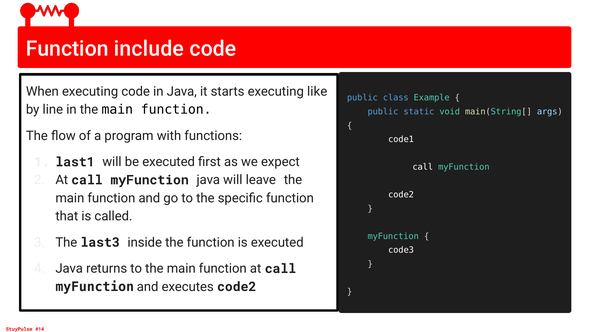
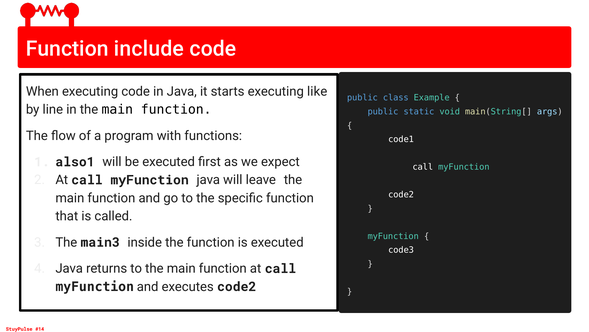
last1: last1 -> also1
last3: last3 -> main3
